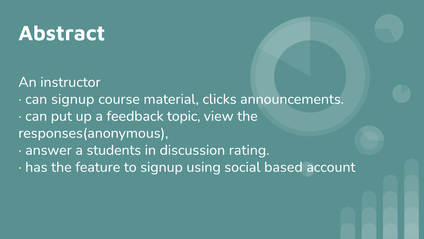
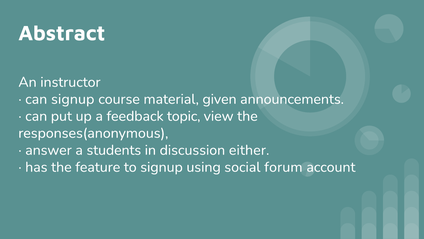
clicks: clicks -> given
rating: rating -> either
based: based -> forum
